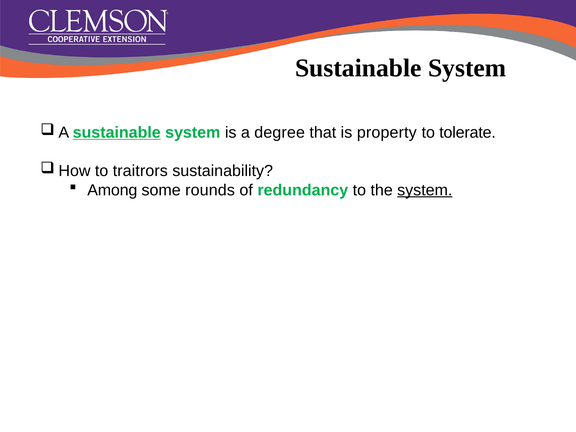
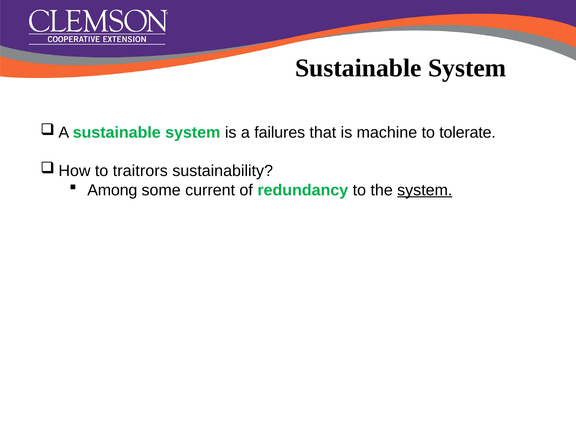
sustainable at (117, 132) underline: present -> none
degree: degree -> failures
property: property -> machine
rounds: rounds -> current
